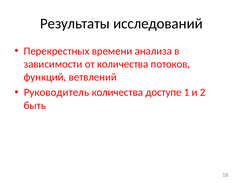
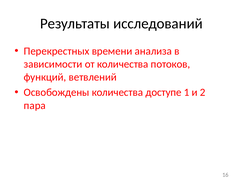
Руководитель: Руководитель -> Освобождены
быть: быть -> пара
